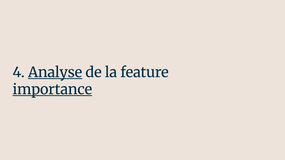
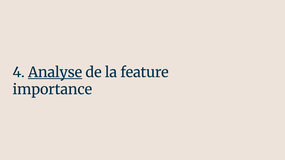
importance underline: present -> none
